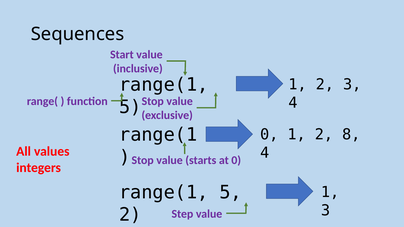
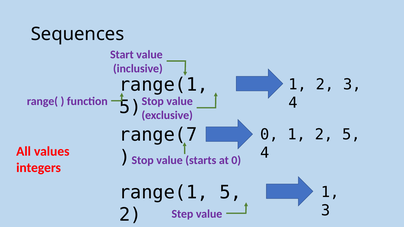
range(1 at (158, 135): range(1 -> range(7
2 8: 8 -> 5
